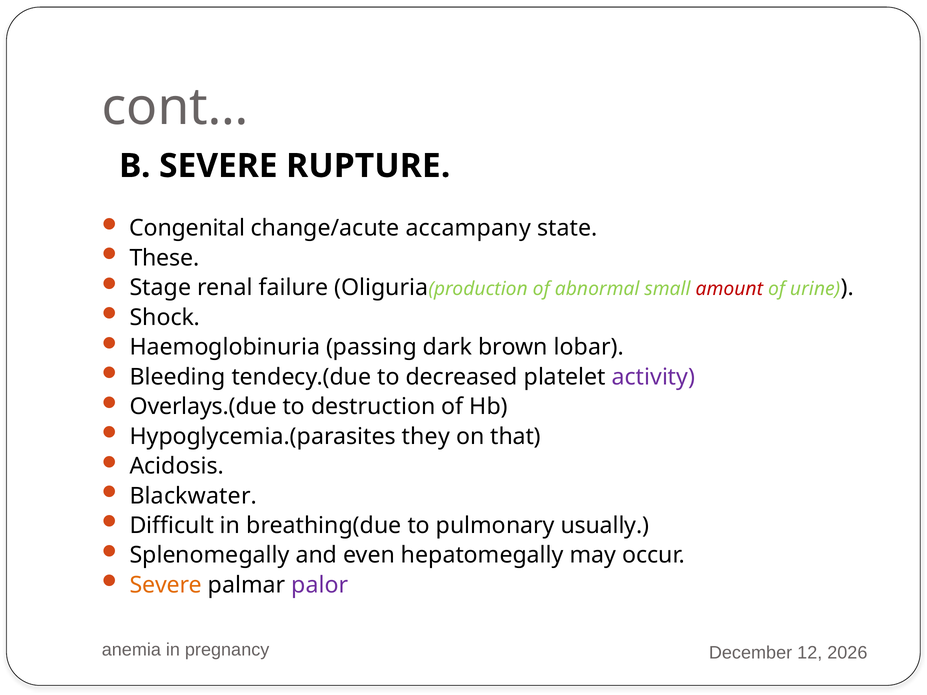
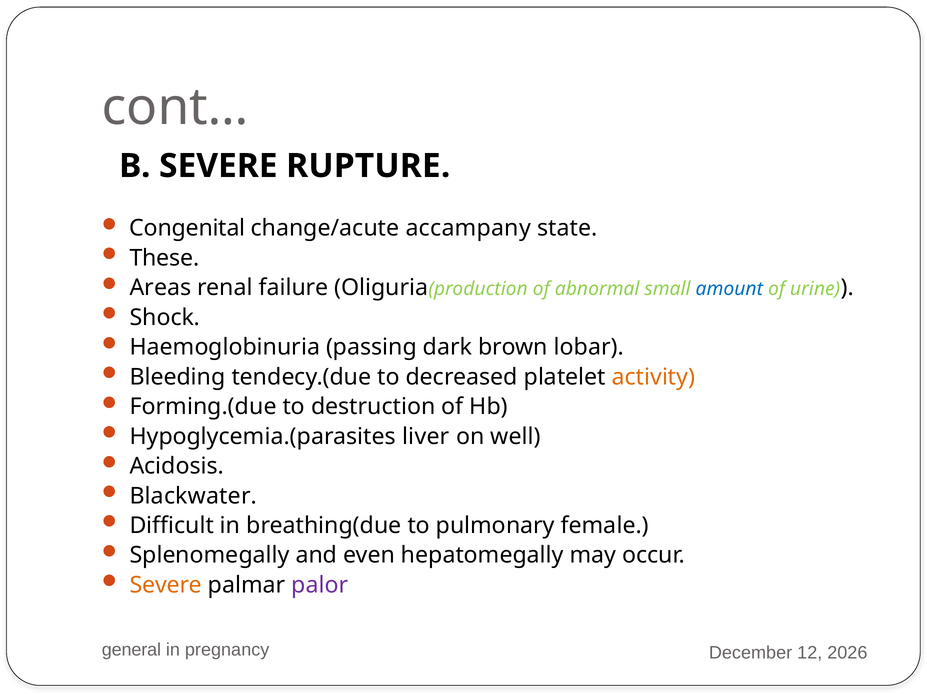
Stage: Stage -> Areas
amount colour: red -> blue
activity colour: purple -> orange
Overlays.(due: Overlays.(due -> Forming.(due
they: they -> liver
that: that -> well
usually: usually -> female
anemia: anemia -> general
